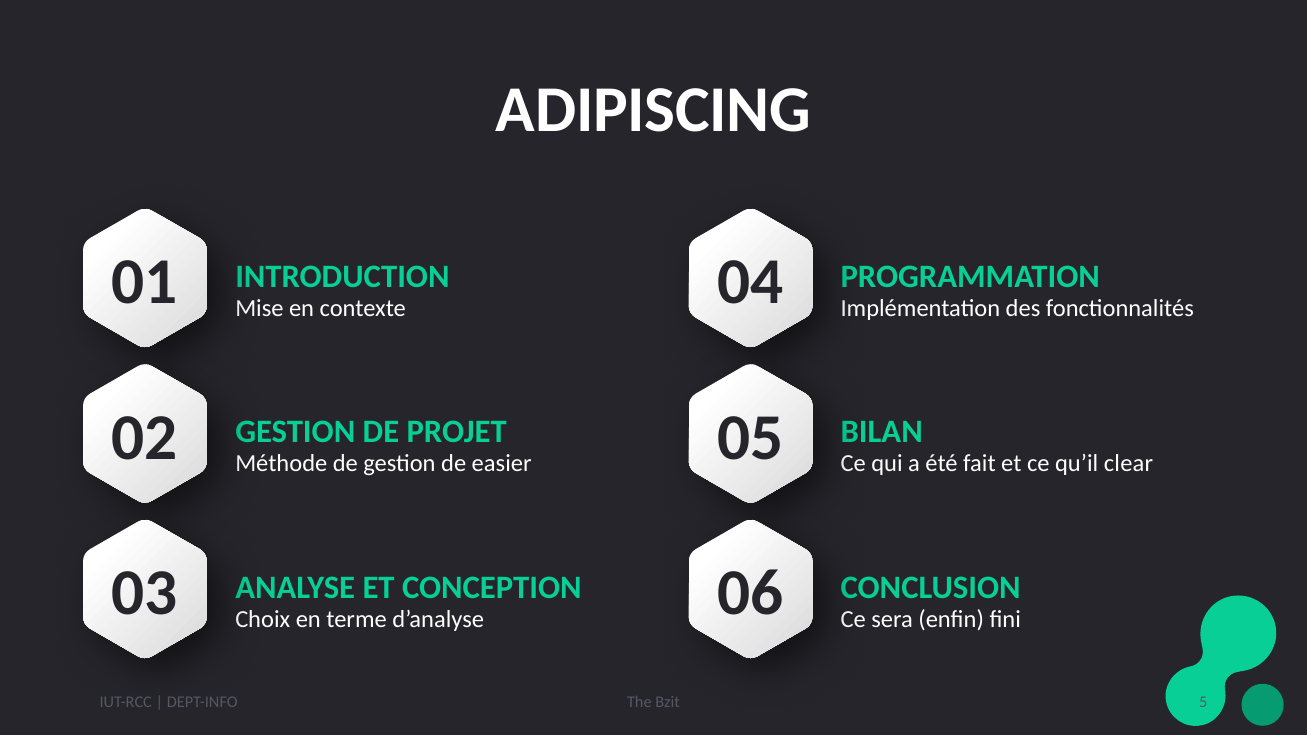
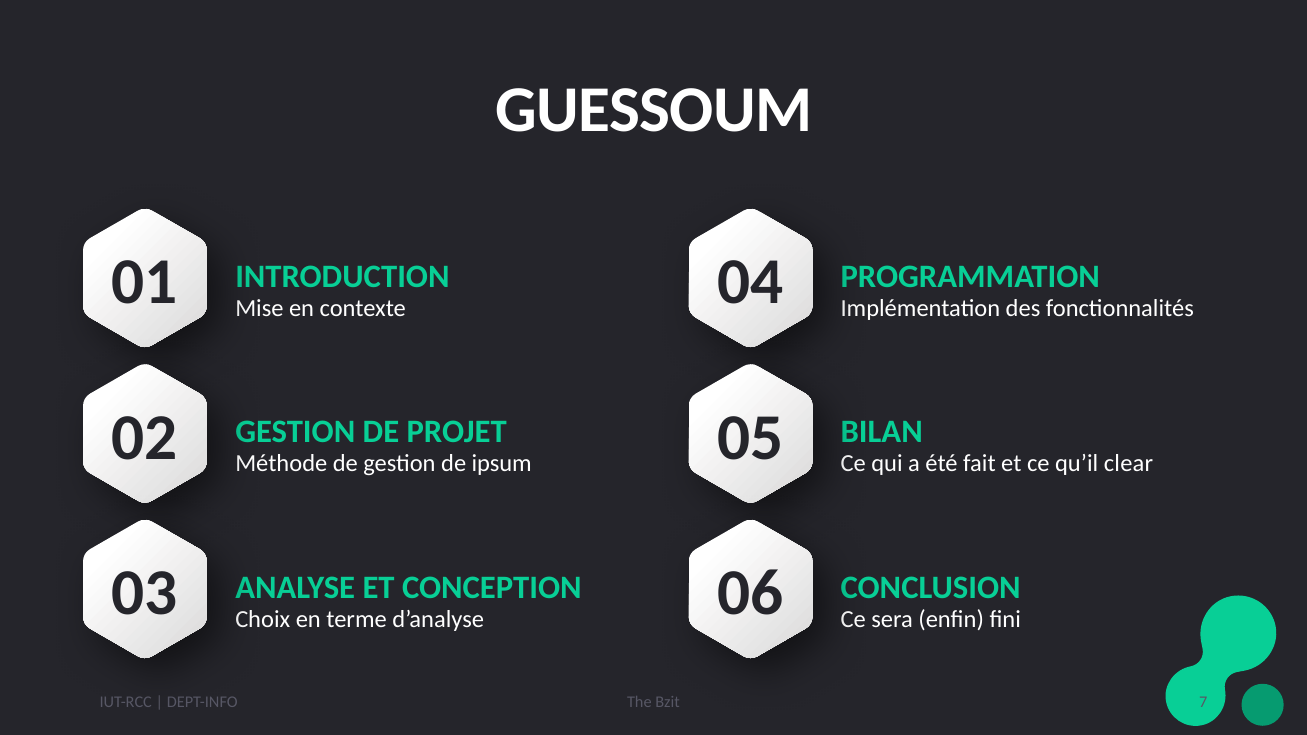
ADIPISCING: ADIPISCING -> GUESSOUM
easier: easier -> ipsum
5: 5 -> 7
